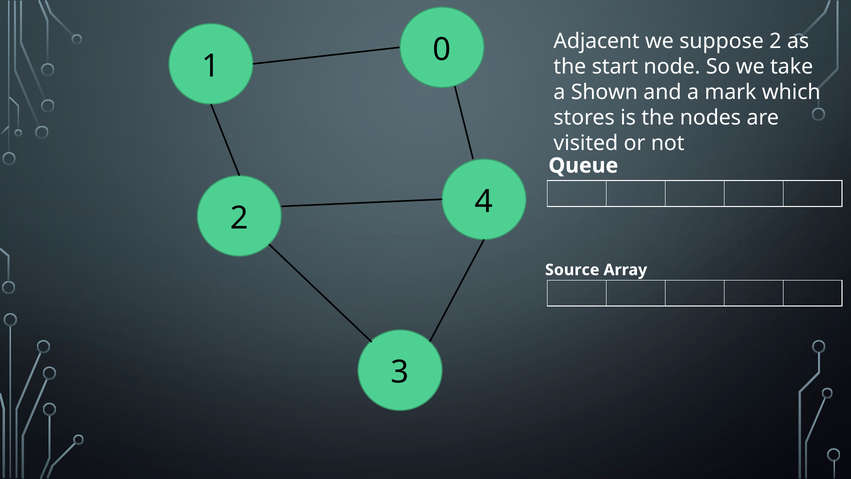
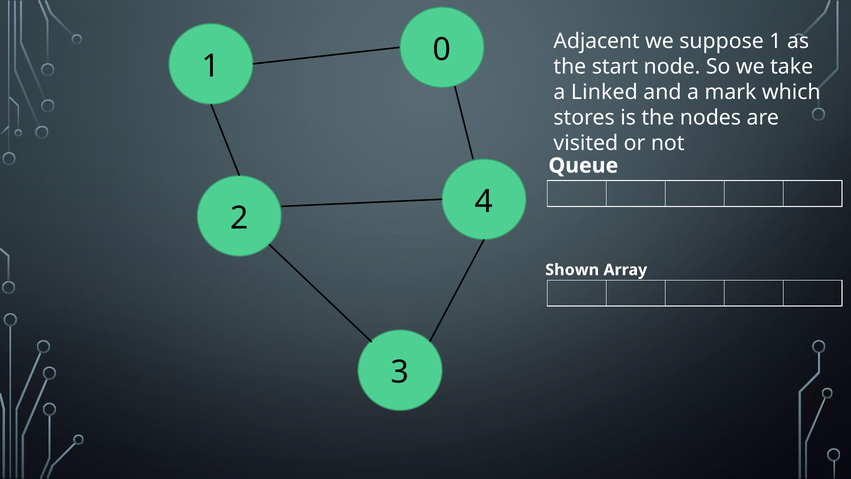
suppose 2: 2 -> 1
Shown: Shown -> Linked
Source: Source -> Shown
